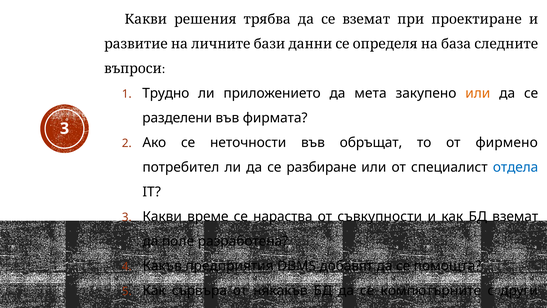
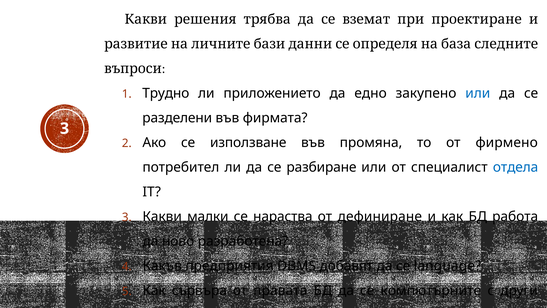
мета: мета -> едно
или at (478, 93) colour: orange -> blue
неточности: неточности -> използване
обръщат: обръщат -> промяна
време: време -> малки
съвкупности: съвкупности -> дефиниране
БД вземат: вземат -> работа
поле: поле -> ново
помощта: помощта -> language
някакъв: някакъв -> правата
